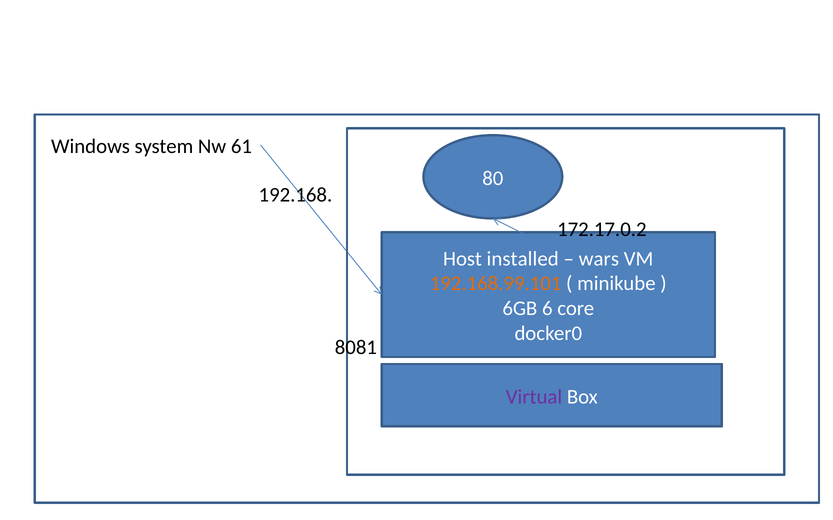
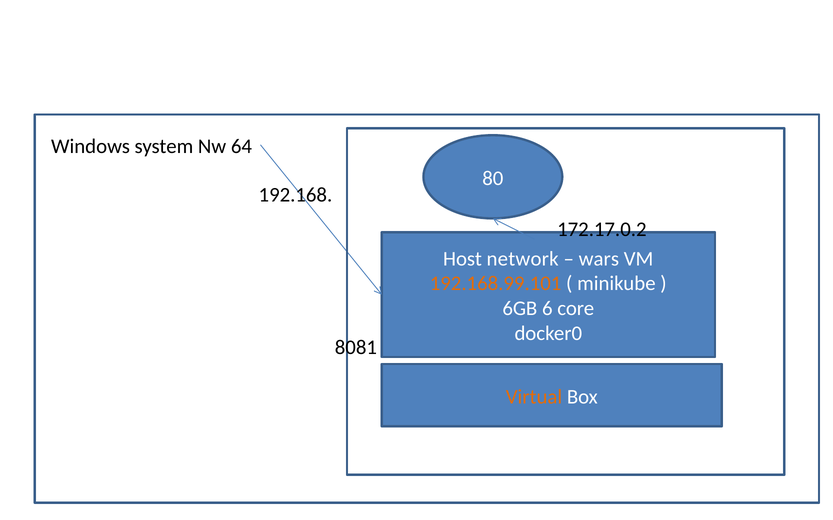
61: 61 -> 64
installed: installed -> network
Virtual colour: purple -> orange
